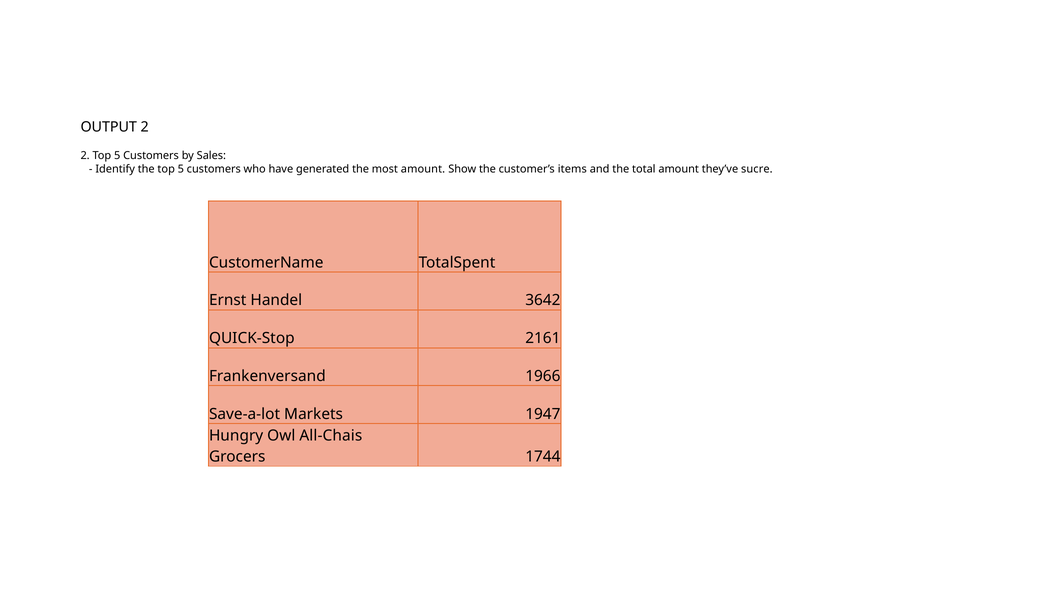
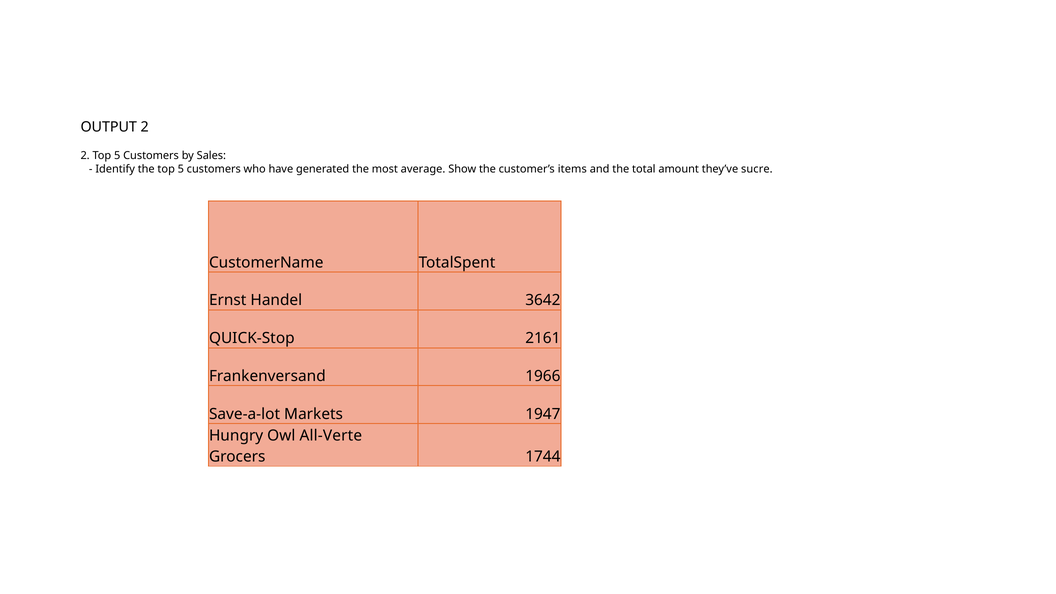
most amount: amount -> average
All-Chais: All-Chais -> All-Verte
